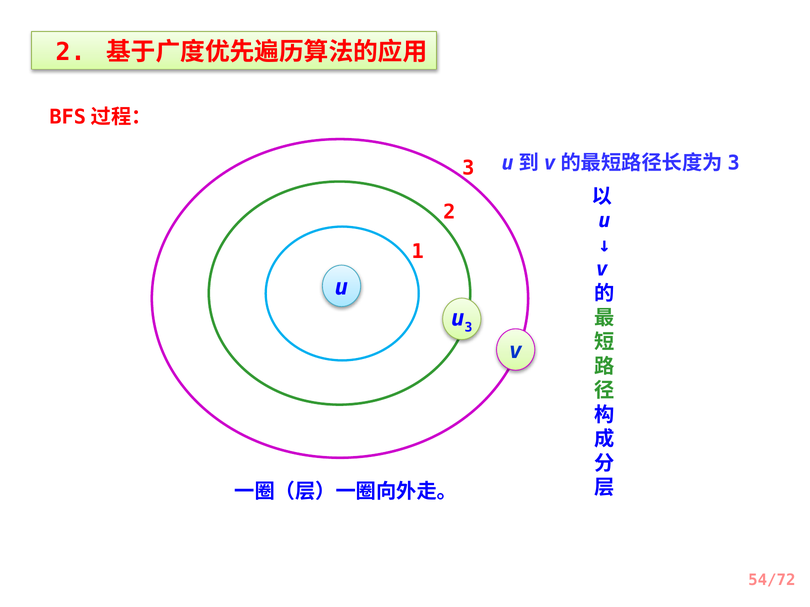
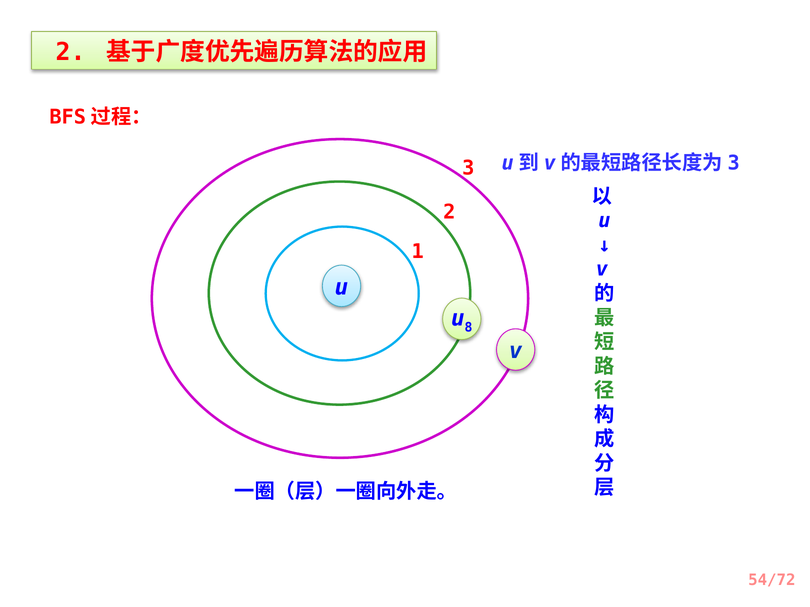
u 3: 3 -> 8
